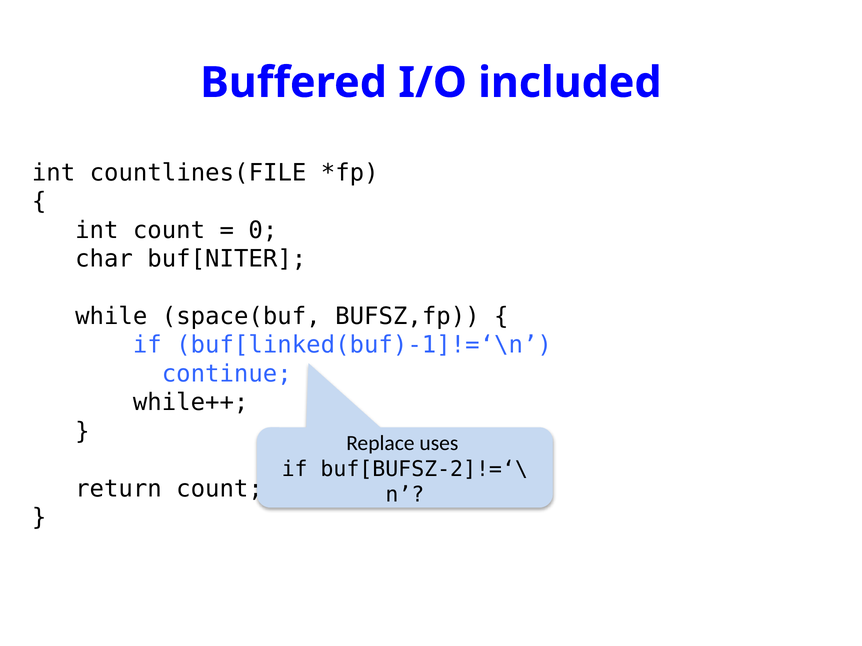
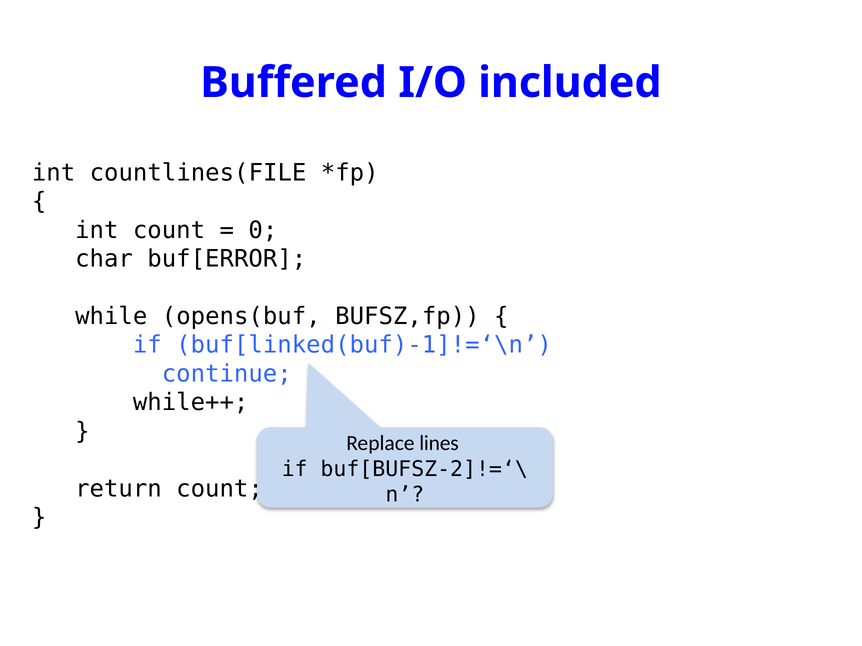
buf[NITER: buf[NITER -> buf[ERROR
space(buf: space(buf -> opens(buf
uses: uses -> lines
